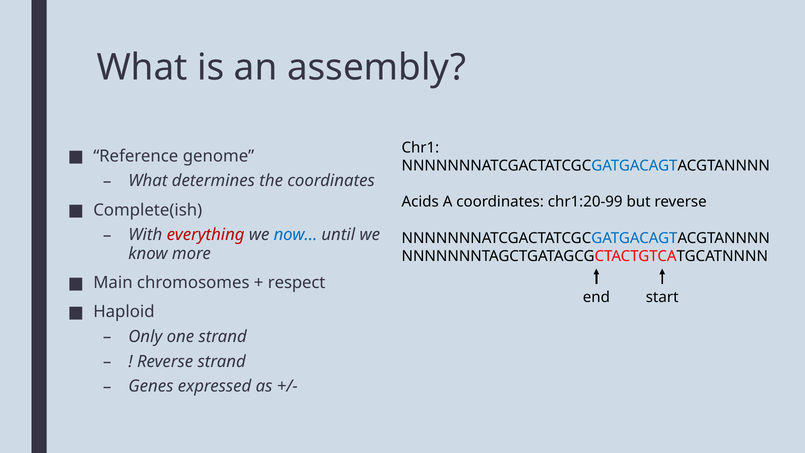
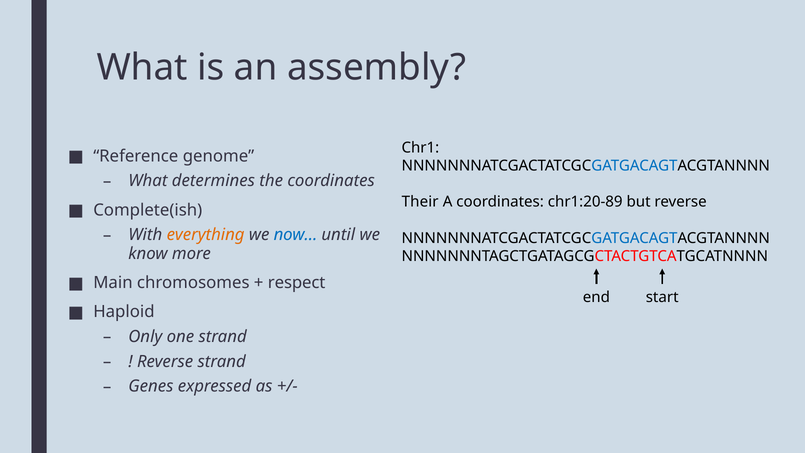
Acids: Acids -> Their
chr1:20-99: chr1:20-99 -> chr1:20-89
everything colour: red -> orange
